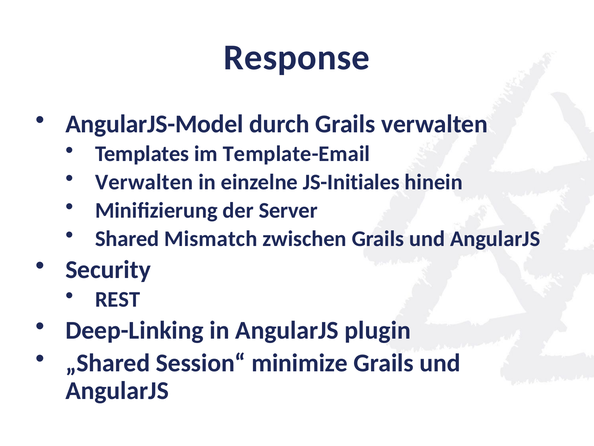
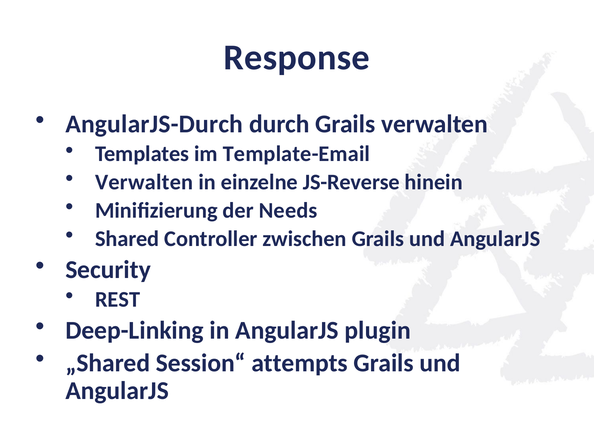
AngularJS-Model: AngularJS-Model -> AngularJS-Durch
JS-Initiales: JS-Initiales -> JS-Reverse
Server: Server -> Needs
Mismatch: Mismatch -> Controller
minimize: minimize -> attempts
